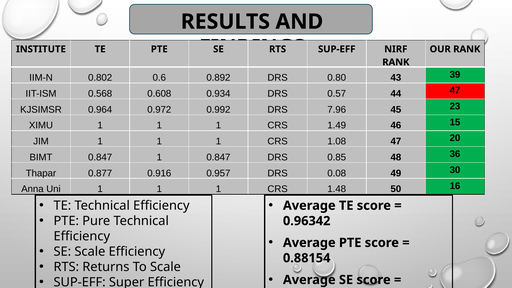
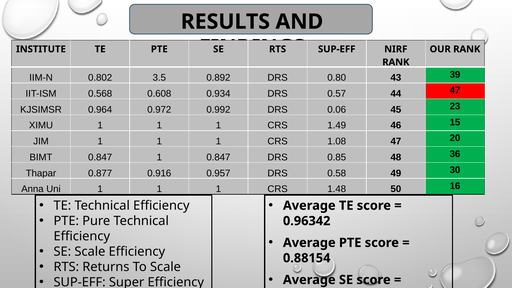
0.6: 0.6 -> 3.5
7.96: 7.96 -> 0.06
0.08: 0.08 -> 0.58
